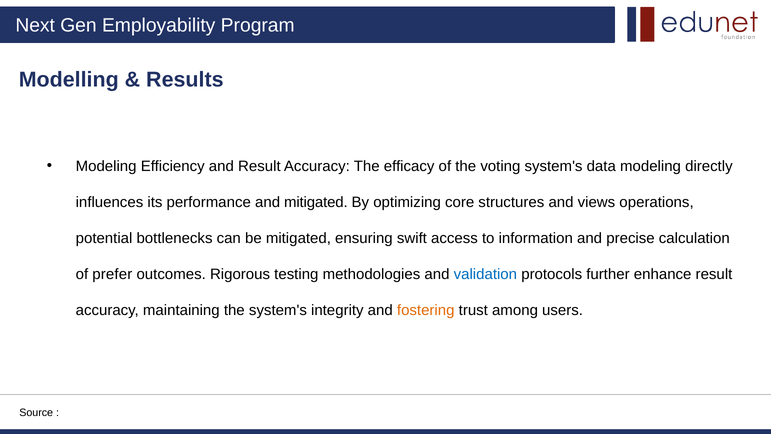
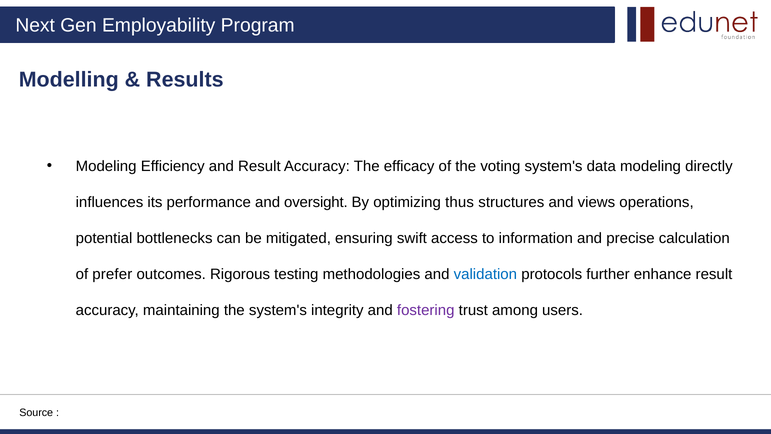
and mitigated: mitigated -> oversight
core: core -> thus
fostering colour: orange -> purple
